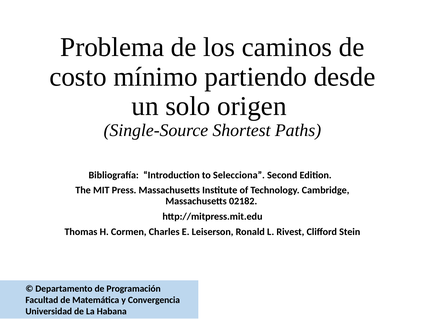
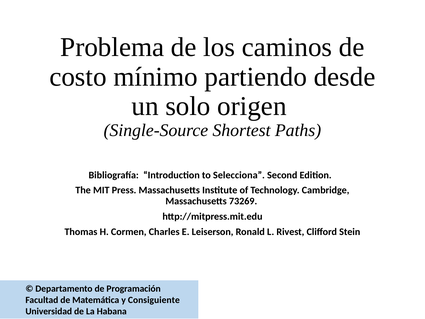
02182: 02182 -> 73269
Convergencia: Convergencia -> Consiguiente
